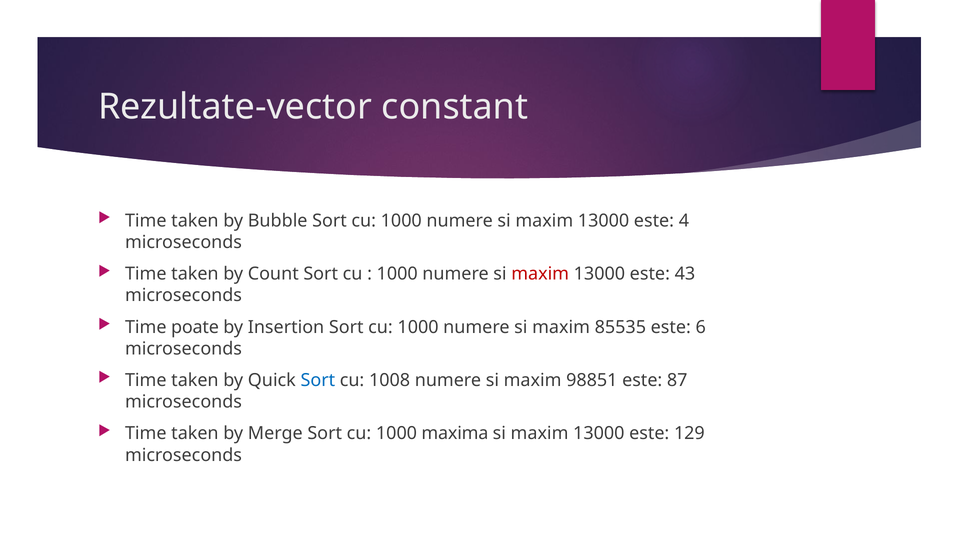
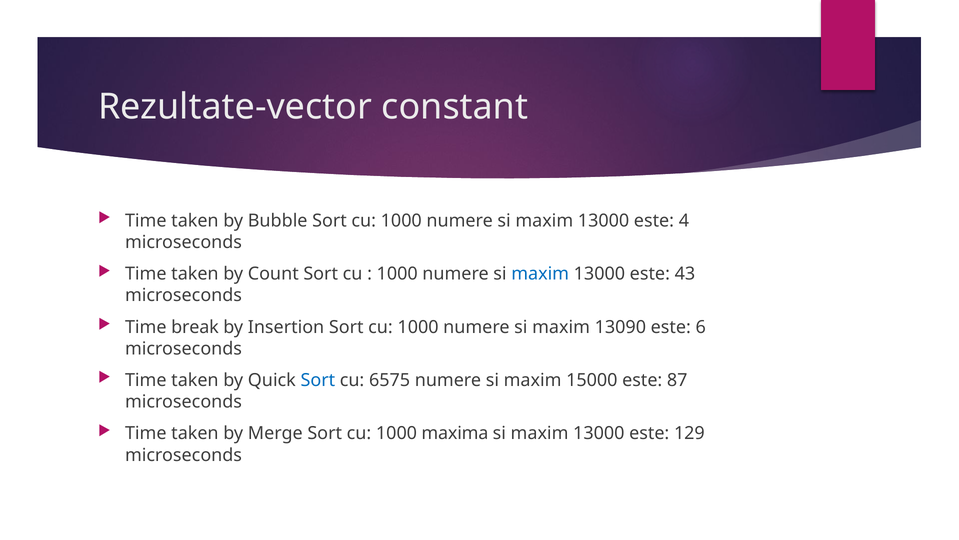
maxim at (540, 274) colour: red -> blue
poate: poate -> break
85535: 85535 -> 13090
1008: 1008 -> 6575
98851: 98851 -> 15000
